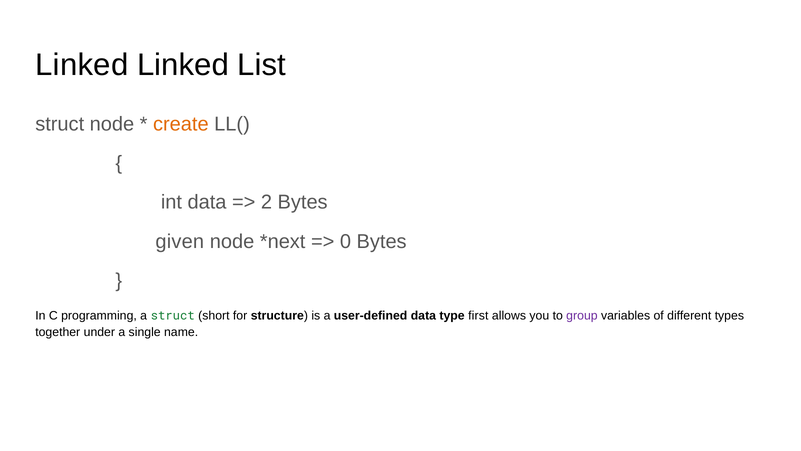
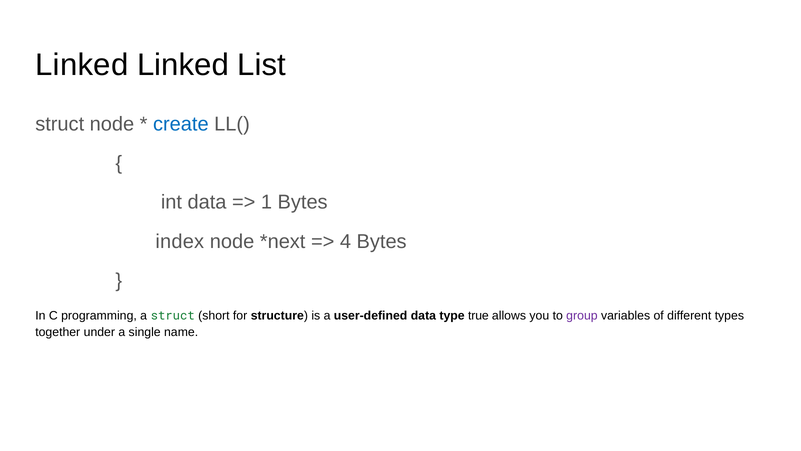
create colour: orange -> blue
2: 2 -> 1
given: given -> index
0: 0 -> 4
first: first -> true
